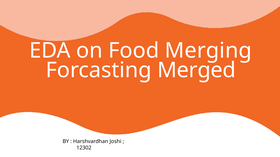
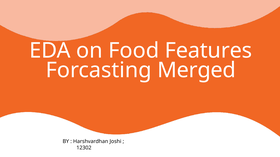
Merging: Merging -> Features
